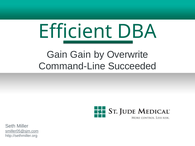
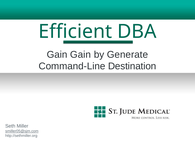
Overwrite: Overwrite -> Generate
Succeeded: Succeeded -> Destination
